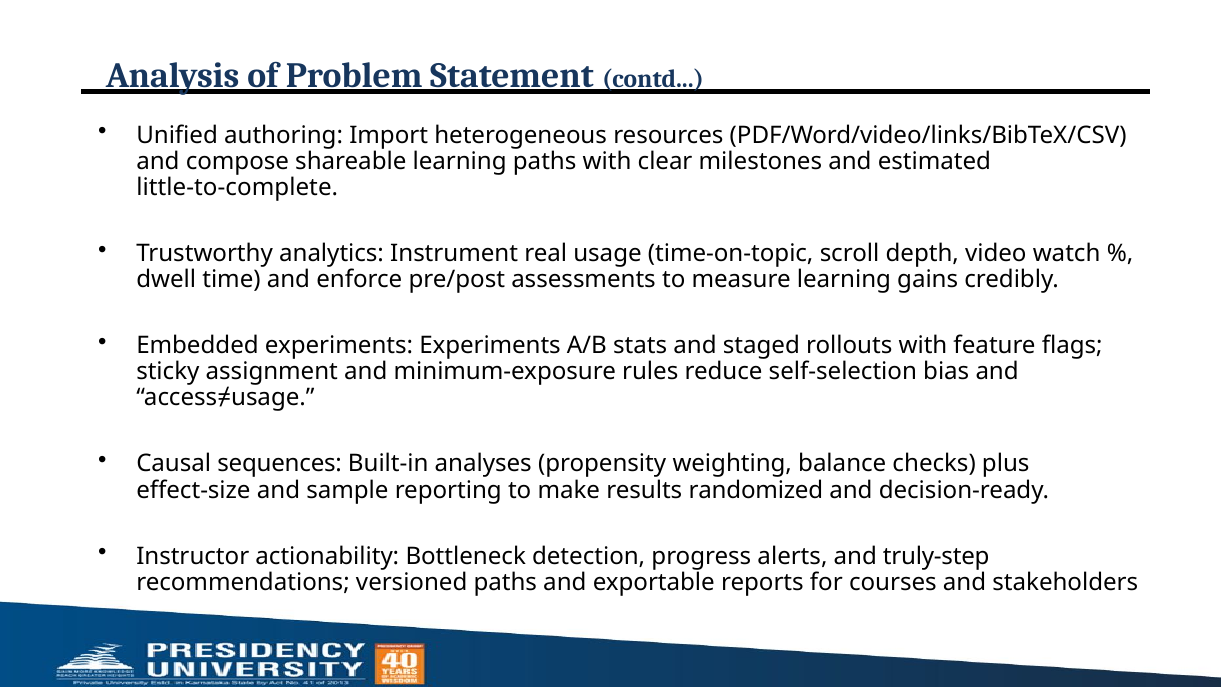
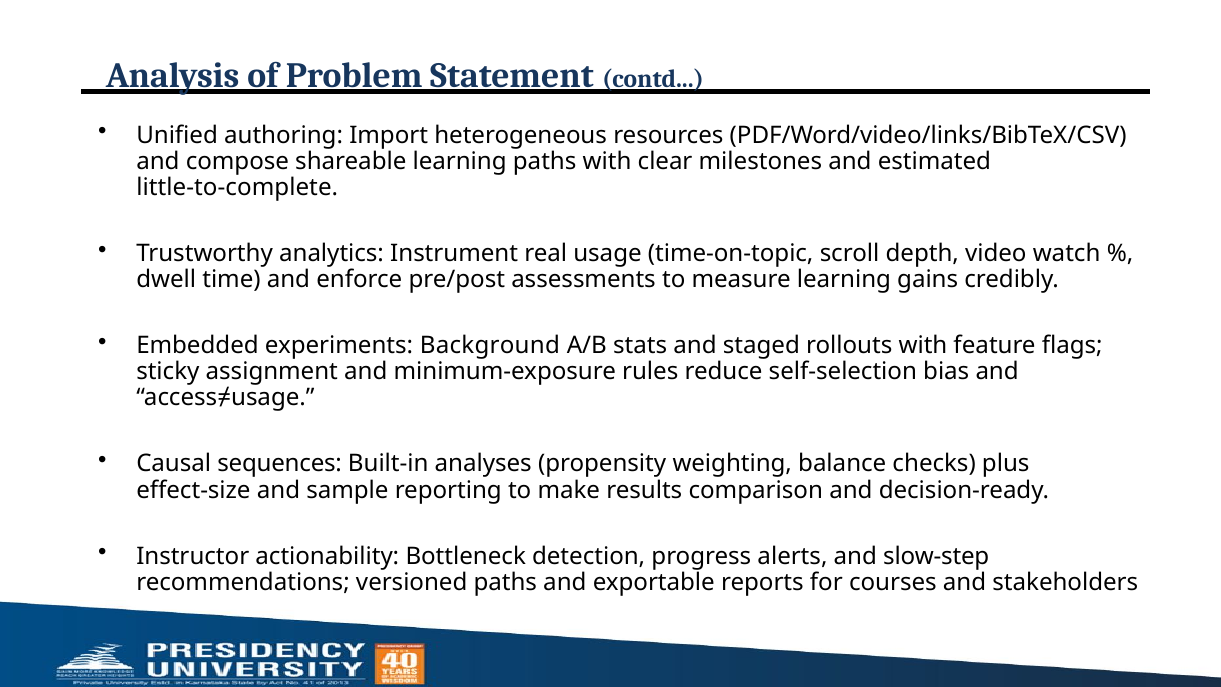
experiments Experiments: Experiments -> Background
randomized: randomized -> comparison
truly‑step: truly‑step -> slow‑step
